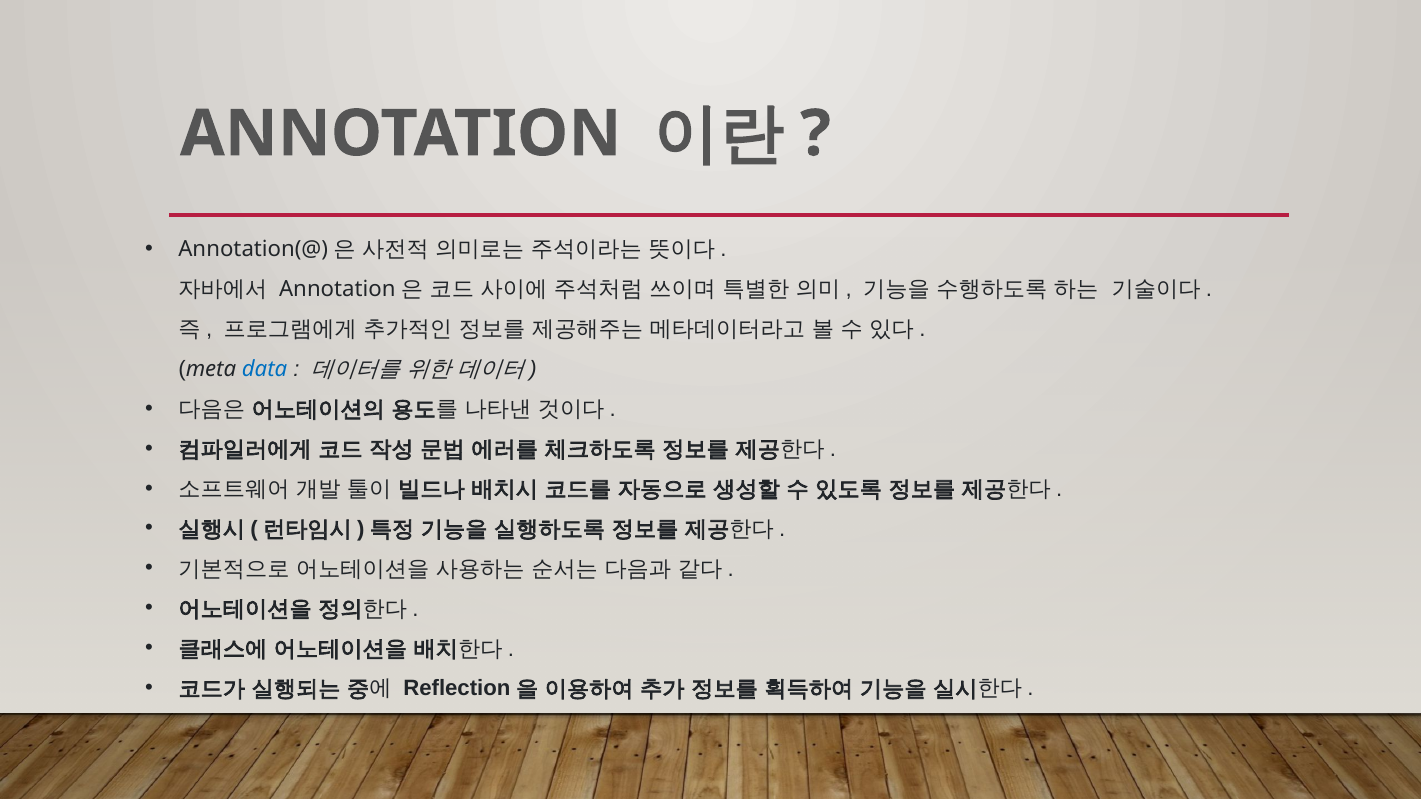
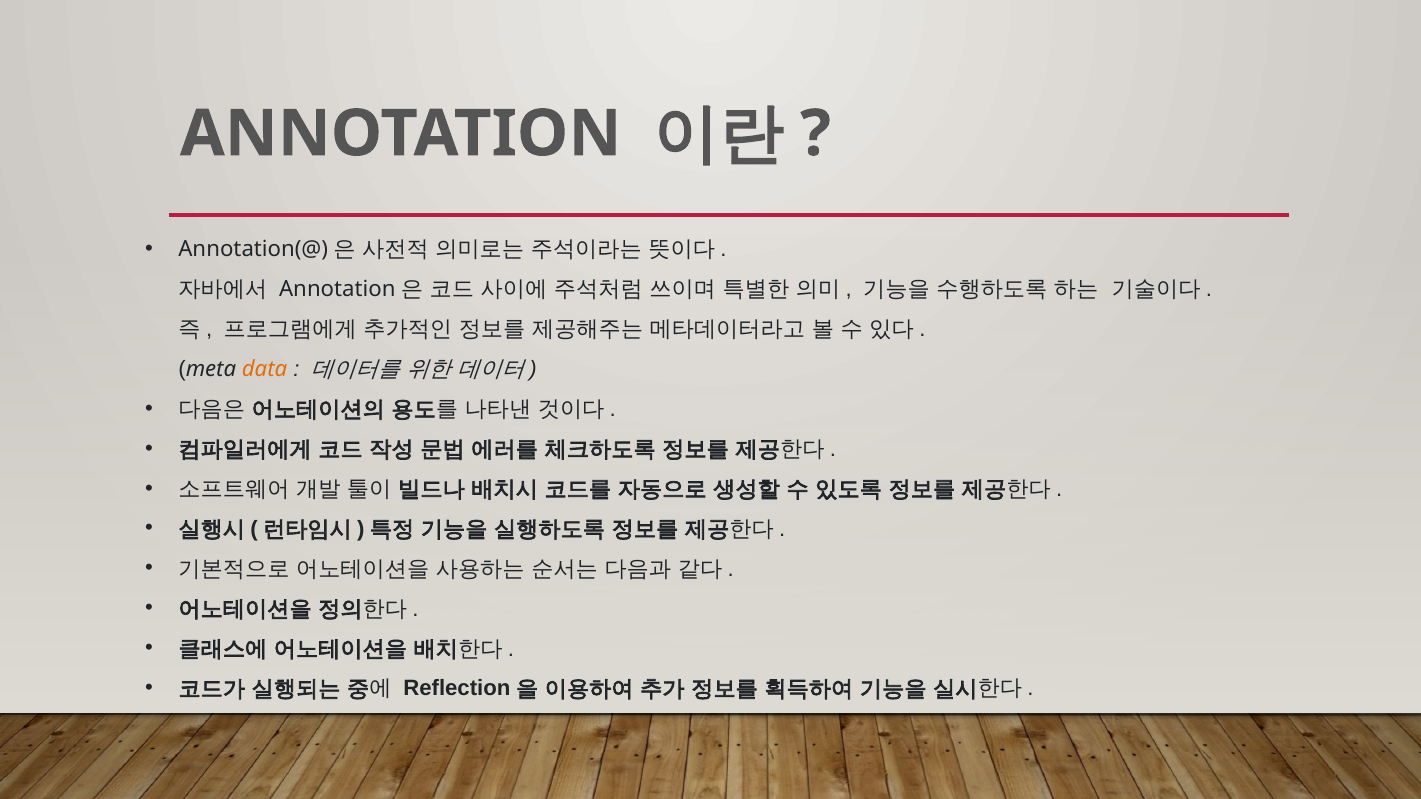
data colour: blue -> orange
